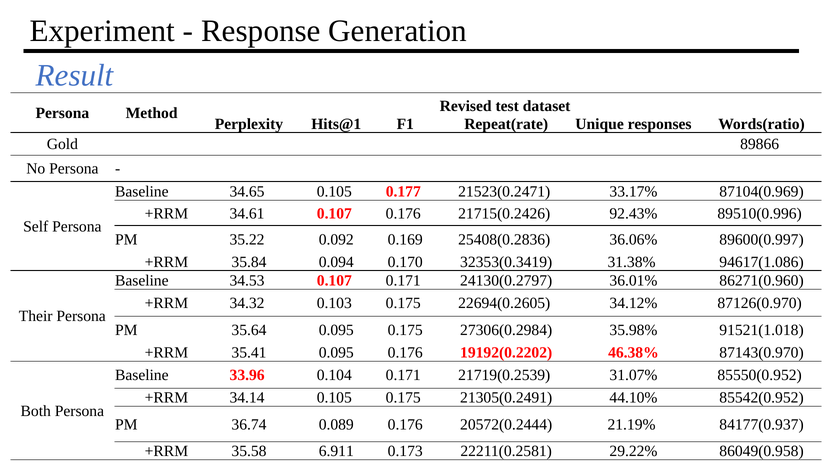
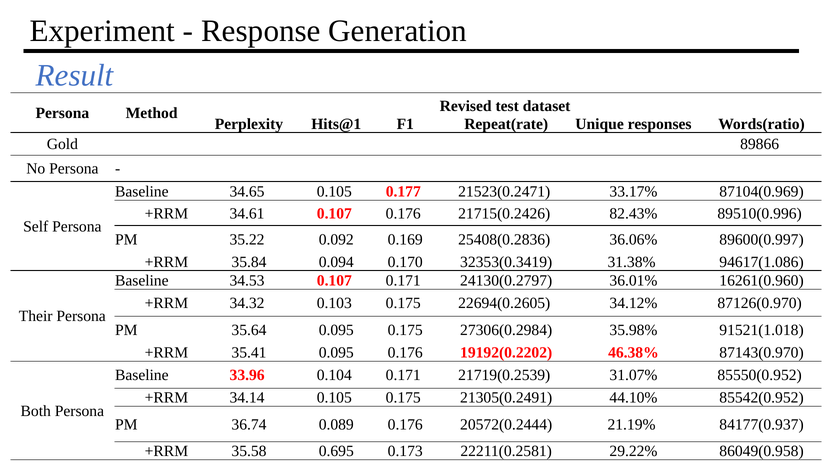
92.43%: 92.43% -> 82.43%
86271(0.960: 86271(0.960 -> 16261(0.960
6.911: 6.911 -> 0.695
